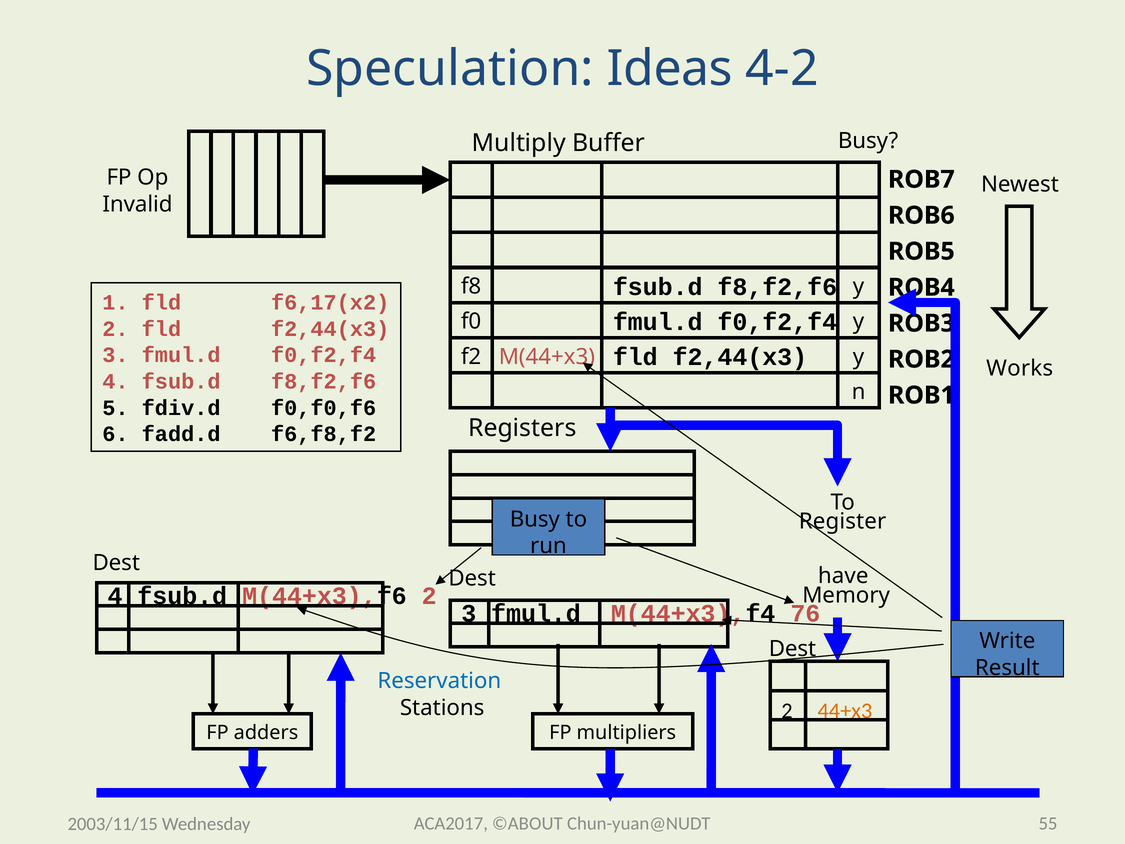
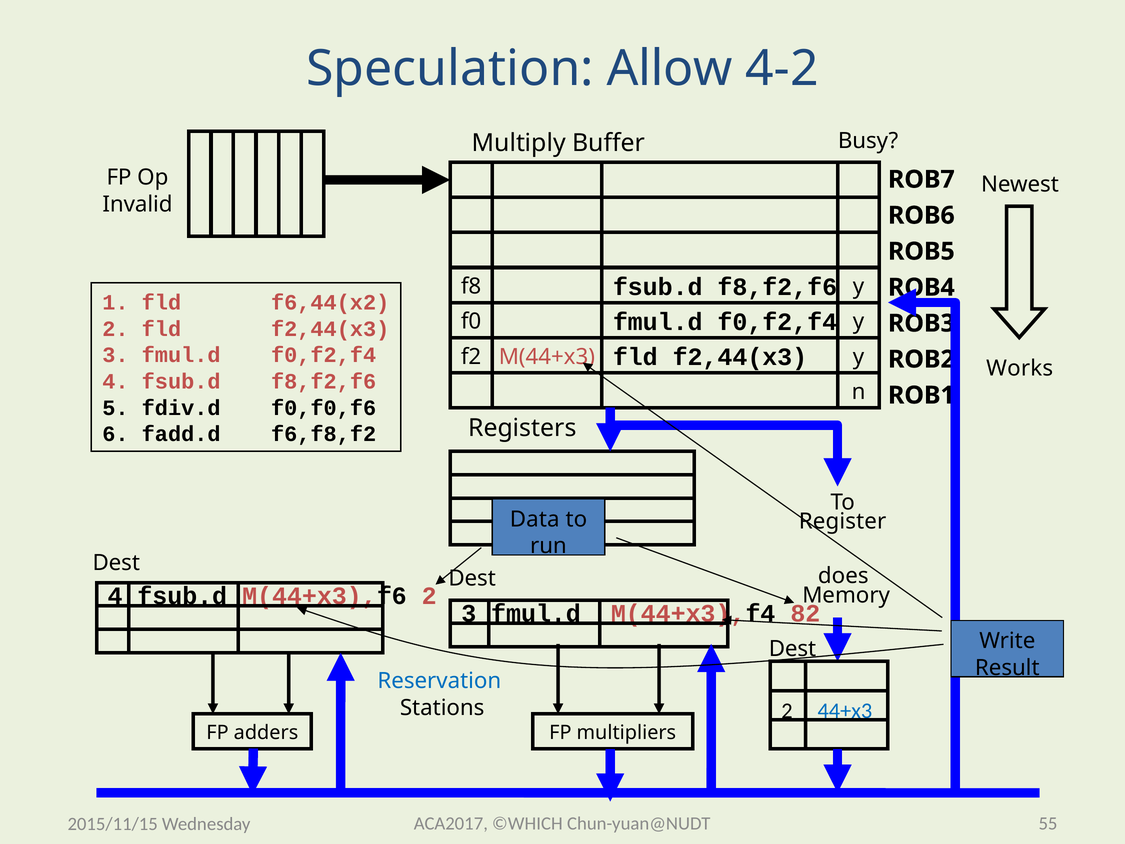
Ideas: Ideas -> Allow
f6,17(x2: f6,17(x2 -> f6,44(x2
Busy at (535, 519): Busy -> Data
have: have -> does
76: 76 -> 82
44+x3 colour: orange -> blue
©ABOUT: ©ABOUT -> ©WHICH
2003/11/15: 2003/11/15 -> 2015/11/15
